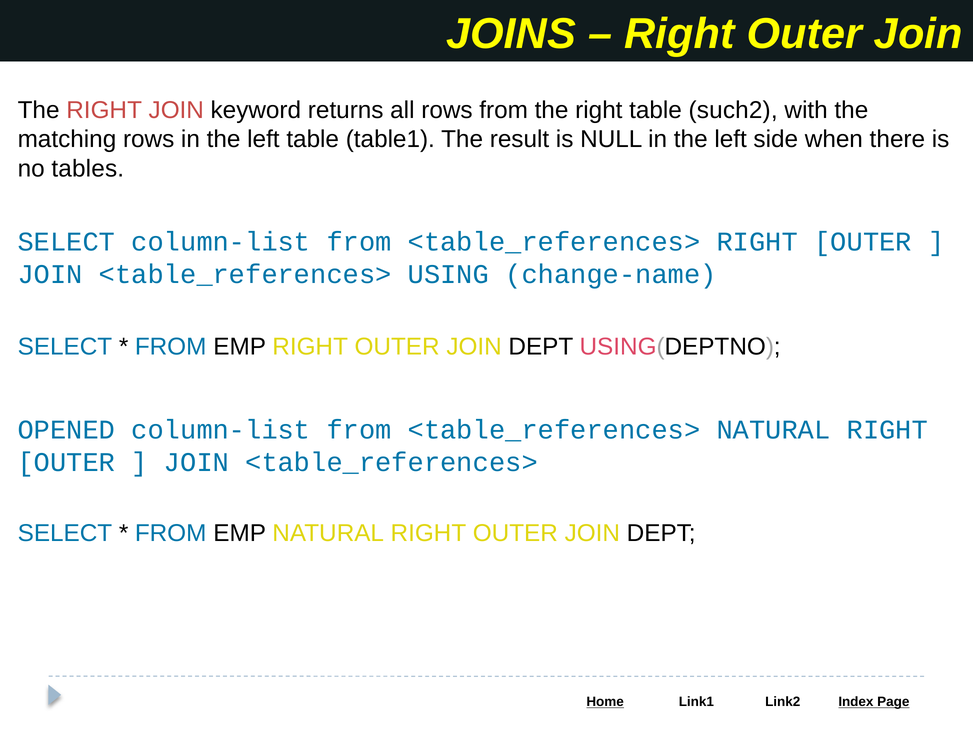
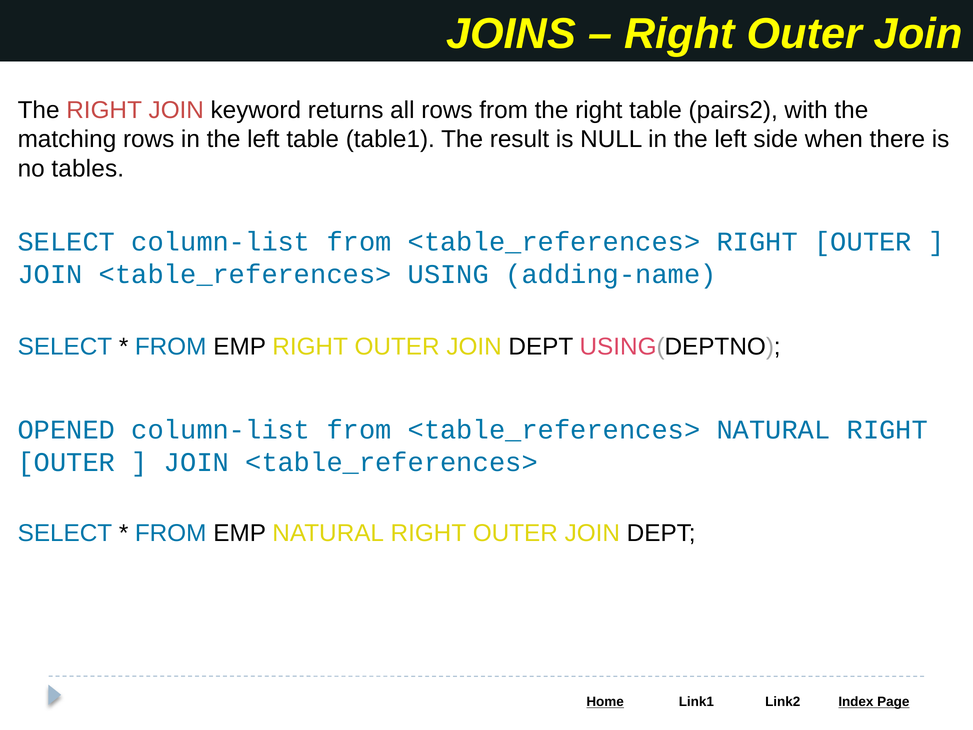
such2: such2 -> pairs2
change-name: change-name -> adding-name
